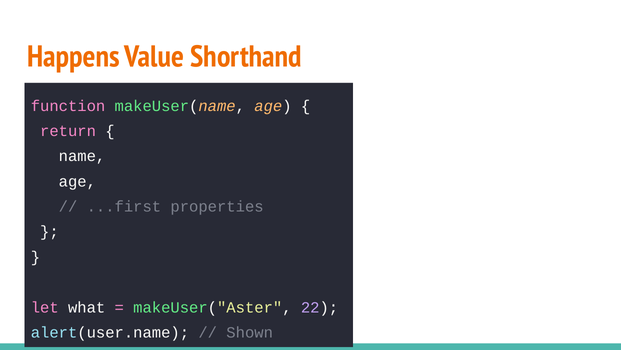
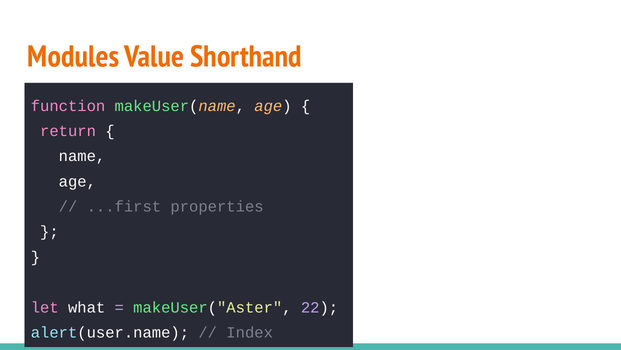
Happens: Happens -> Modules
Shown: Shown -> Index
